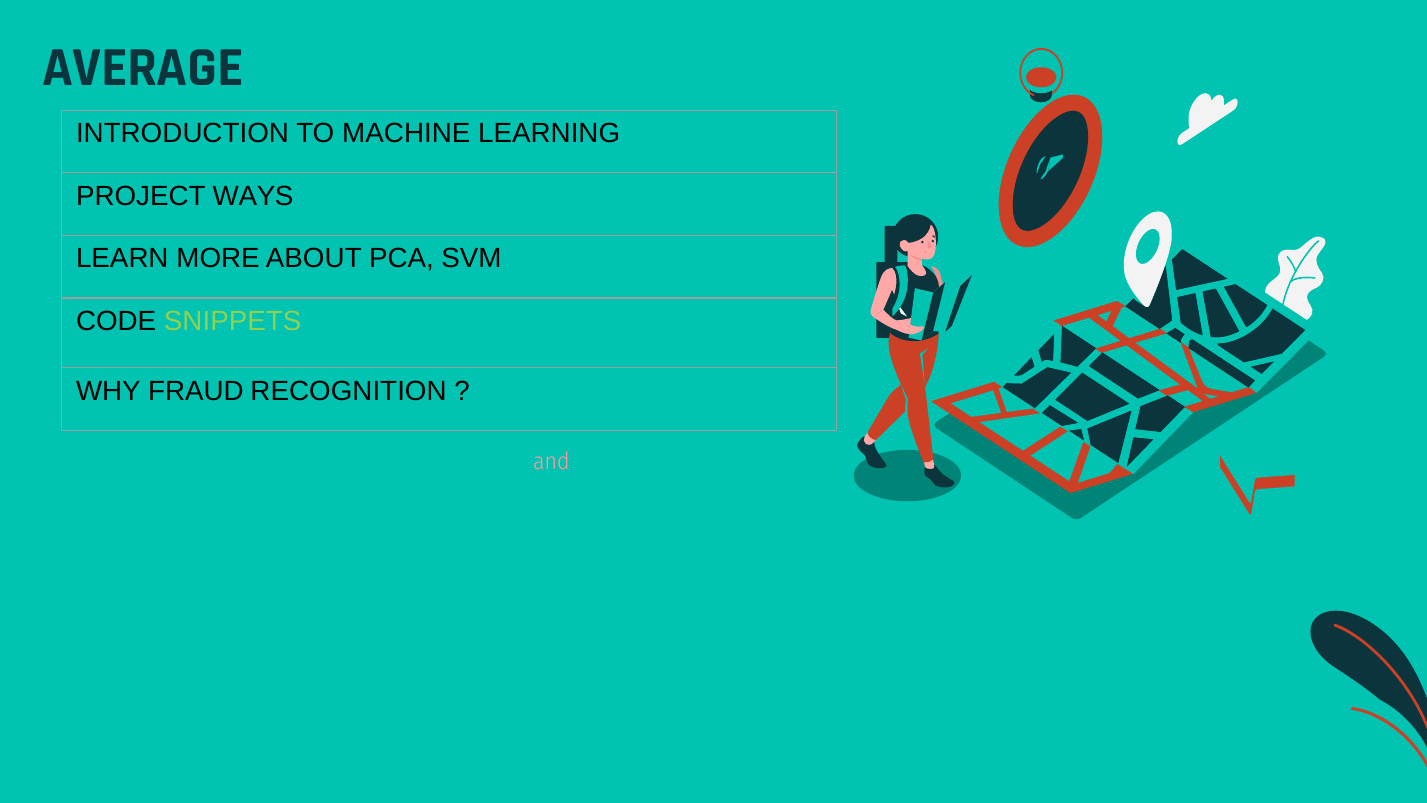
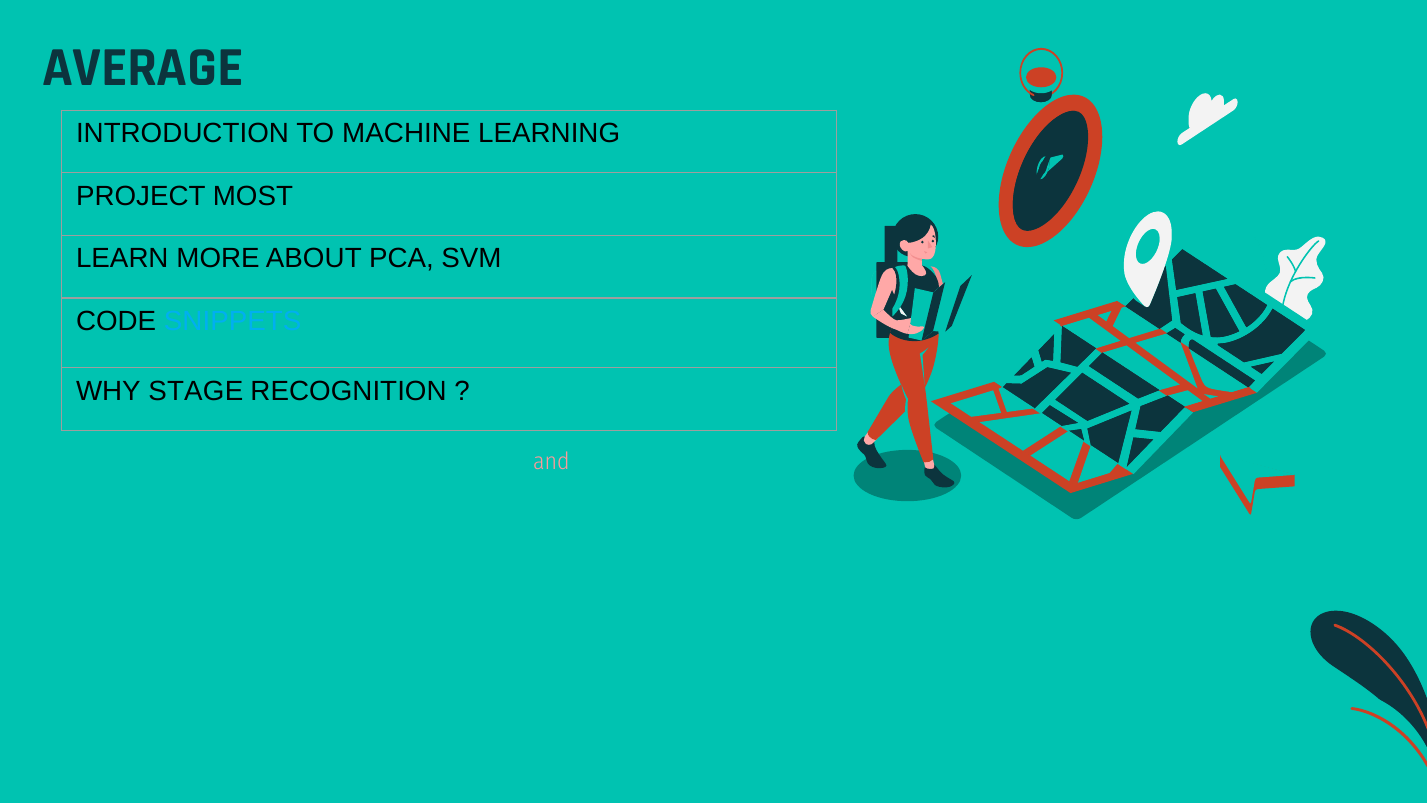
WAYS: WAYS -> MOST
SNIPPETS colour: light green -> light blue
FRAUD: FRAUD -> STAGE
